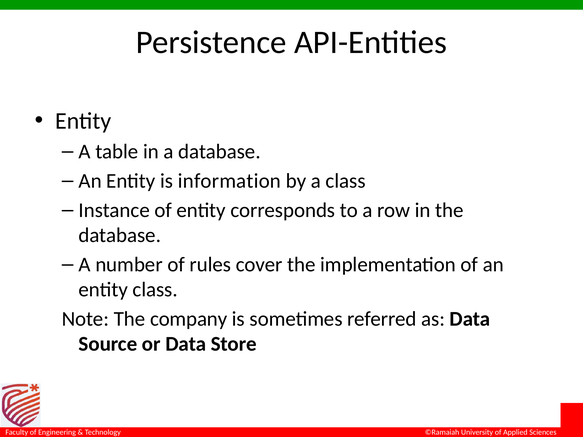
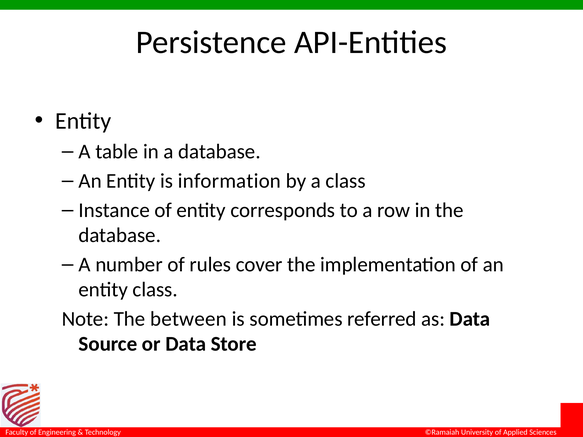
company: company -> between
